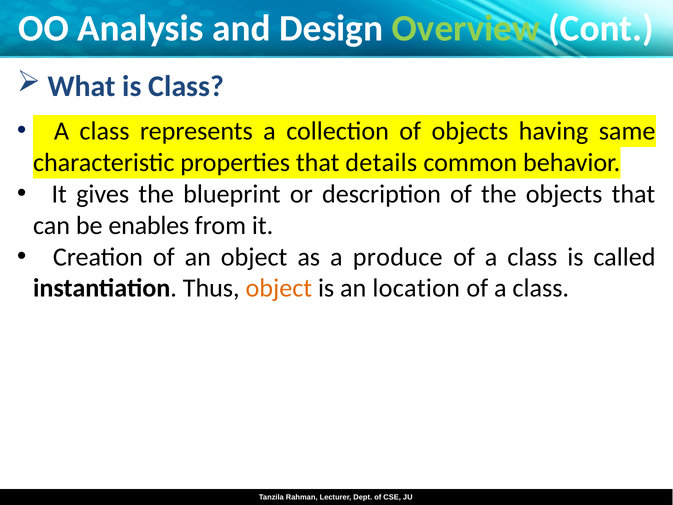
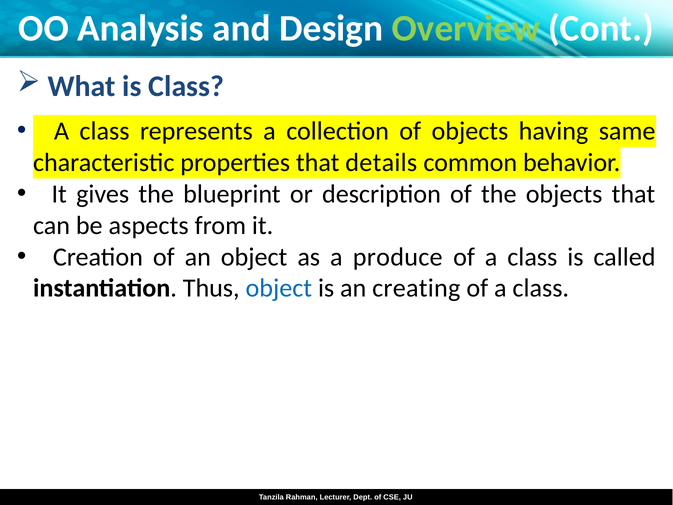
enables: enables -> aspects
object at (279, 288) colour: orange -> blue
location: location -> creating
